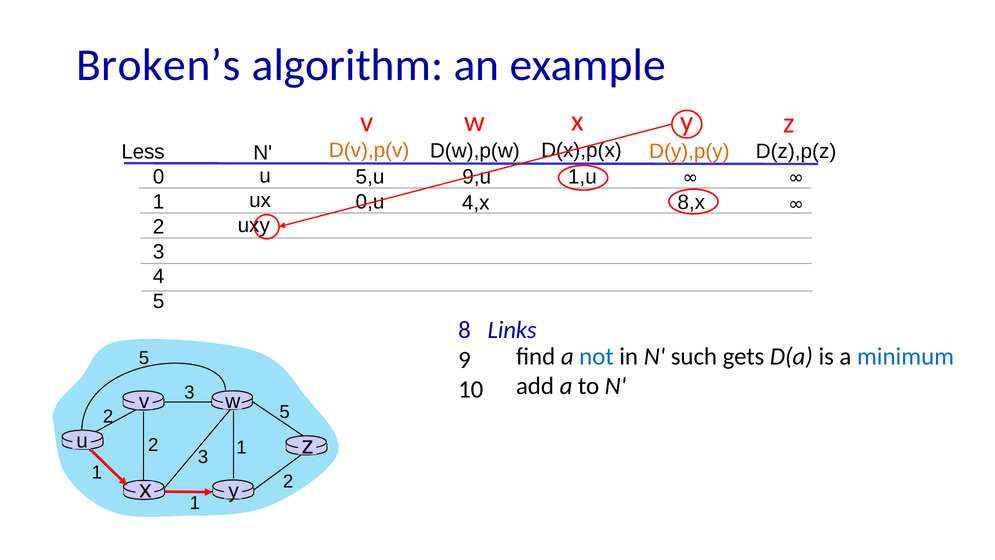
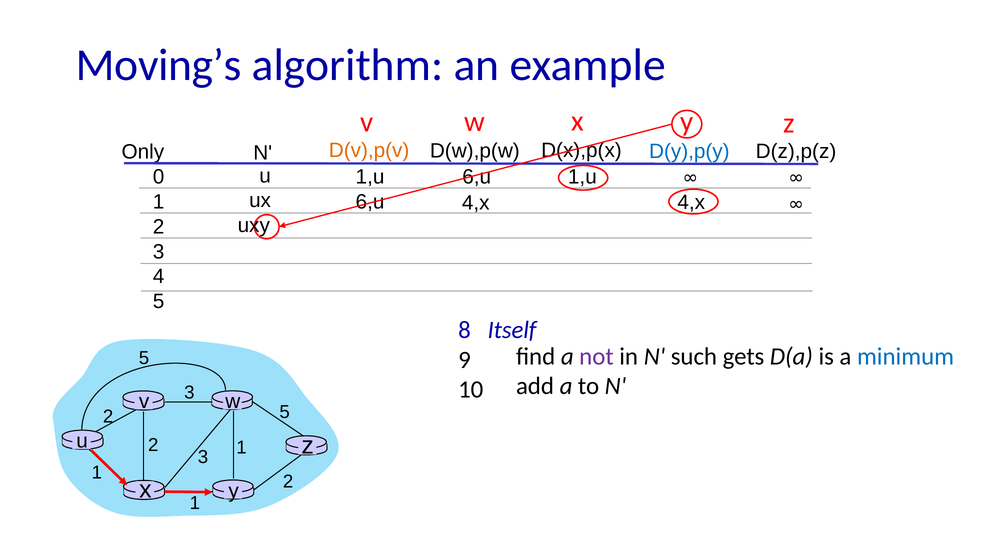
Broken’s: Broken’s -> Moving’s
Less: Less -> Only
D(y),p(y colour: orange -> blue
9,u at (477, 177): 9,u -> 6,u
5,u at (370, 177): 5,u -> 1,u
0,u at (370, 202): 0,u -> 6,u
8,x at (691, 202): 8,x -> 4,x
Links: Links -> Itself
not colour: blue -> purple
